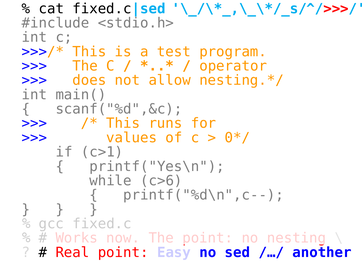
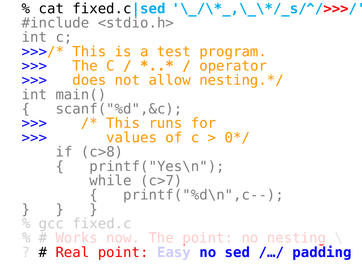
c>1: c>1 -> c>8
c>6: c>6 -> c>7
another: another -> padding
